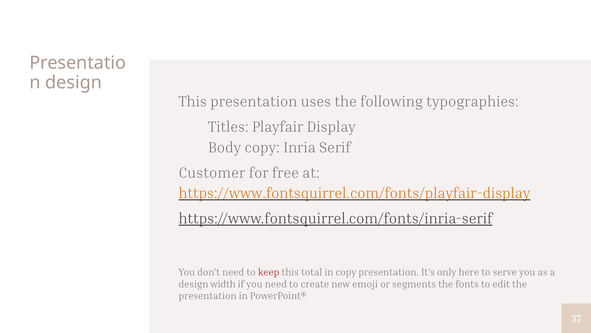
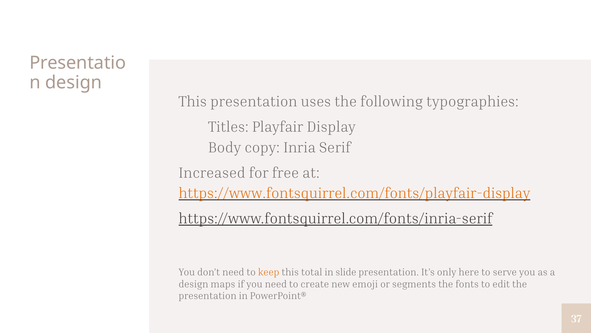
Customer: Customer -> Increased
keep colour: red -> orange
in copy: copy -> slide
width: width -> maps
